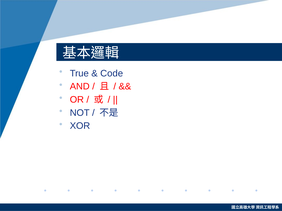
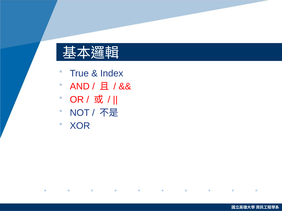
Code: Code -> Index
